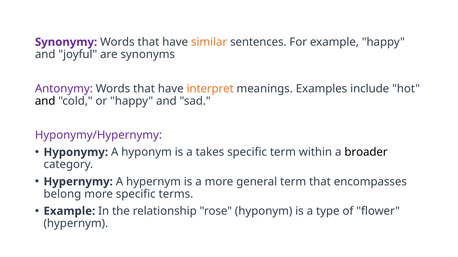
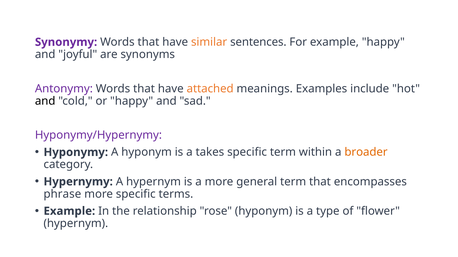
interpret: interpret -> attached
broader colour: black -> orange
belong: belong -> phrase
